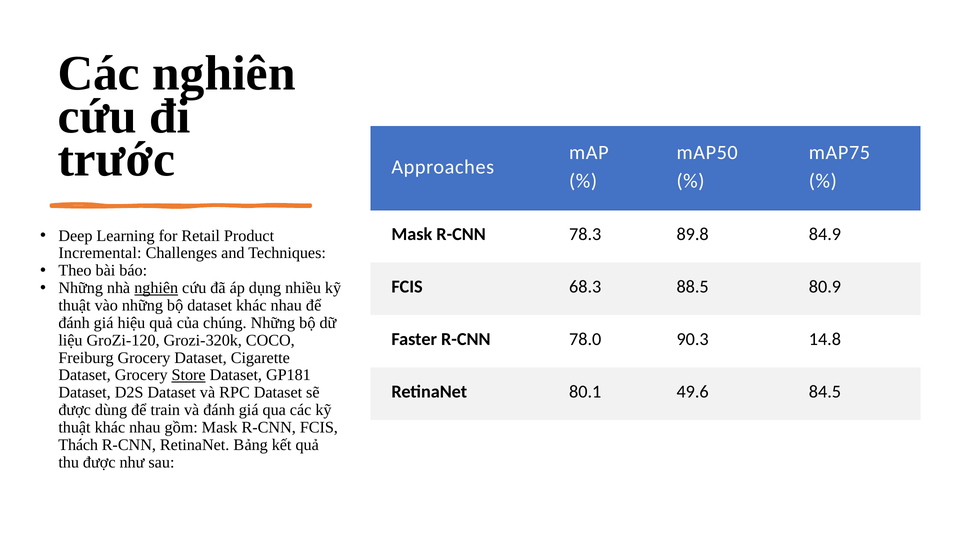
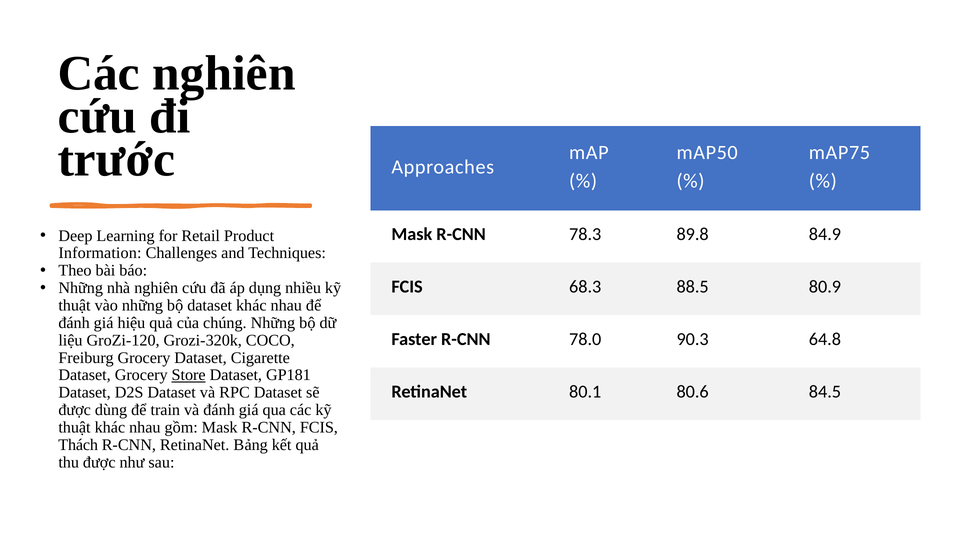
Incremental: Incremental -> Information
nghiên at (156, 288) underline: present -> none
14.8: 14.8 -> 64.8
49.6: 49.6 -> 80.6
